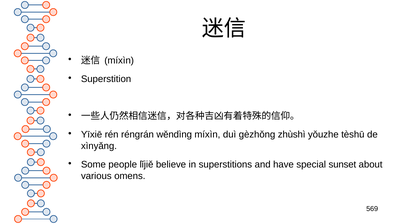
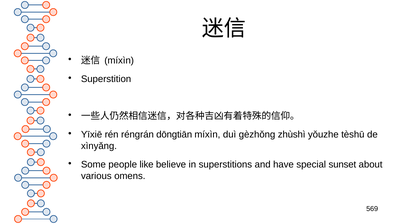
wěndìng: wěndìng -> dōngtiān
lǐjiě: lǐjiě -> like
